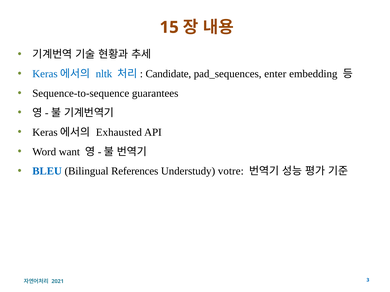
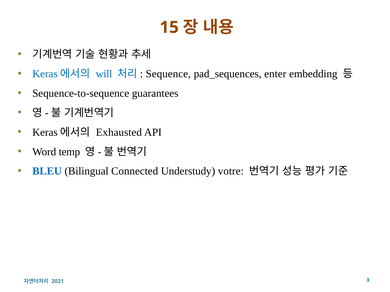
nltk: nltk -> will
Candidate: Candidate -> Sequence
want: want -> temp
References: References -> Connected
